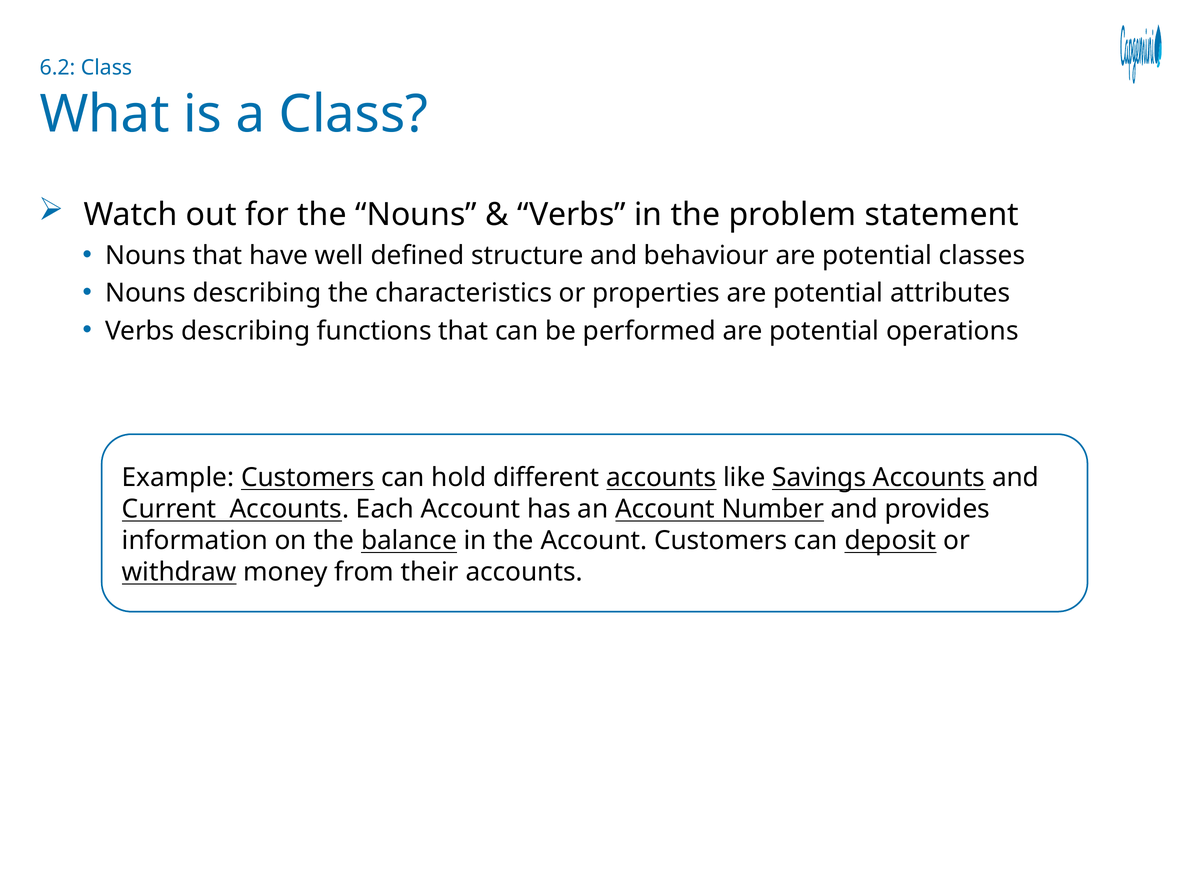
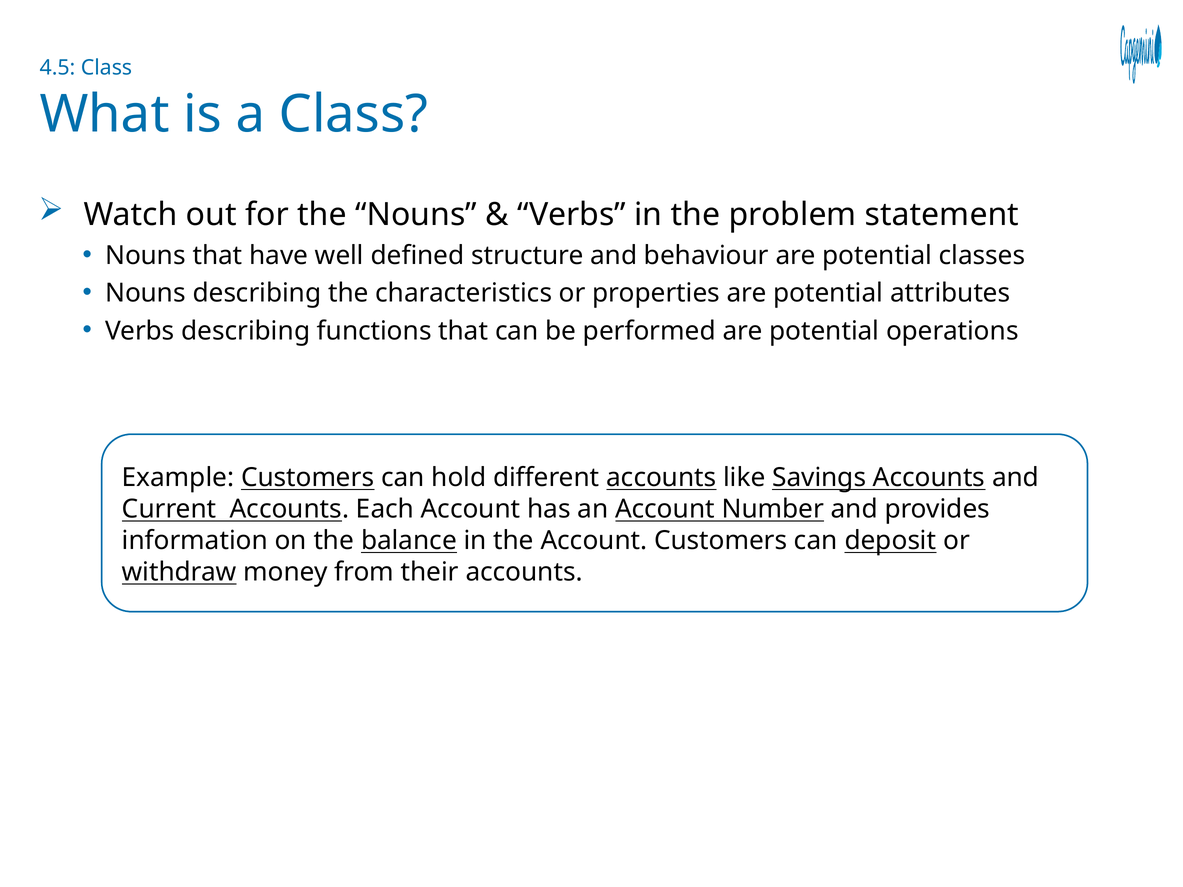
6.2: 6.2 -> 4.5
